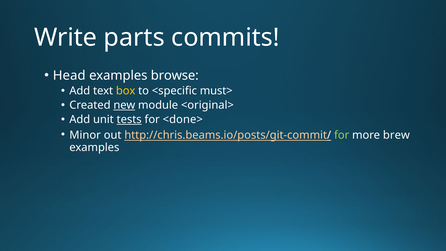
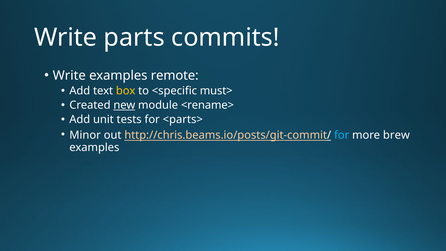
Head at (69, 75): Head -> Write
browse: browse -> remote
<original>: <original> -> <rename>
tests underline: present -> none
<done>: <done> -> <parts>
for at (342, 135) colour: light green -> light blue
